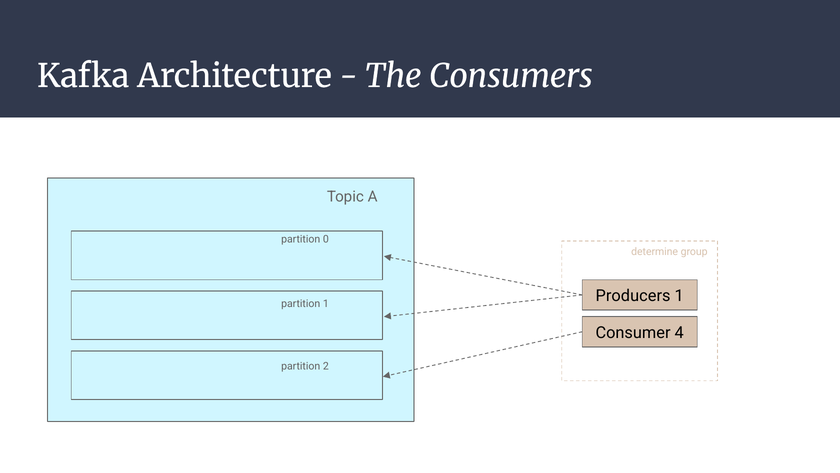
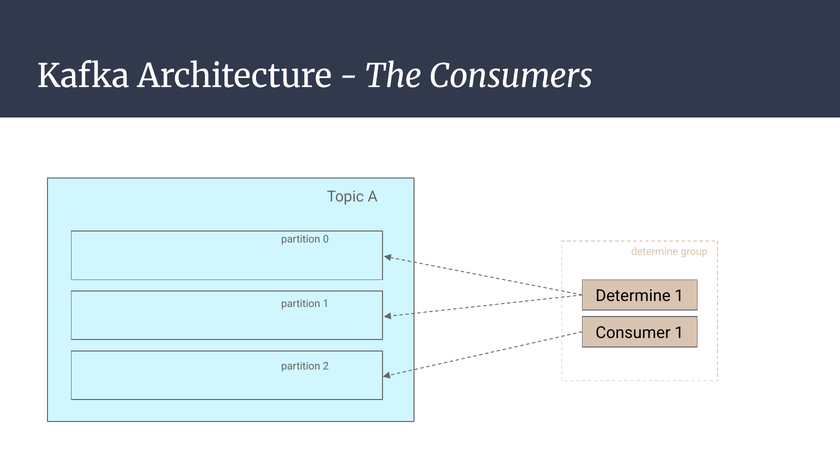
Producers at (633, 296): Producers -> Determine
Consumer 4: 4 -> 1
